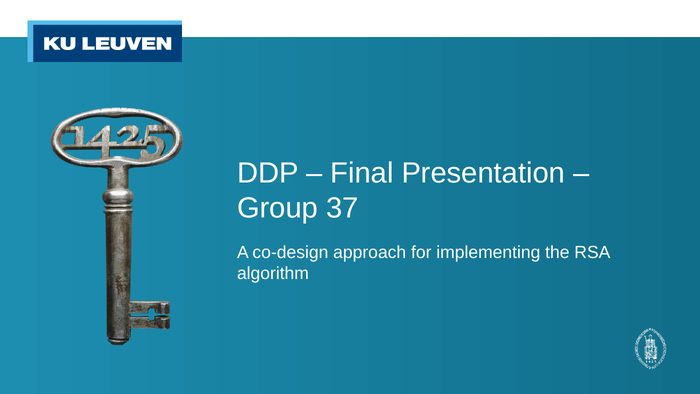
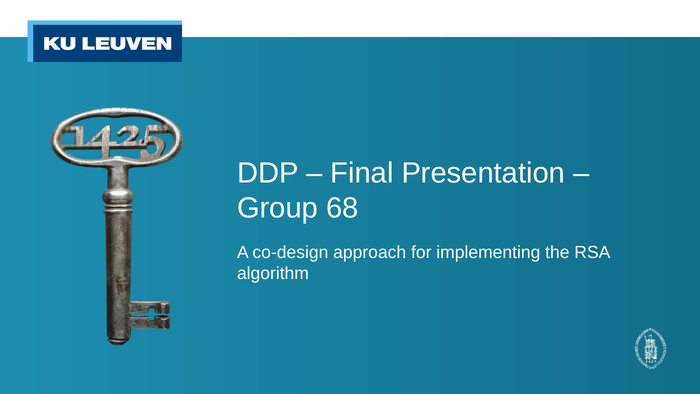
37: 37 -> 68
